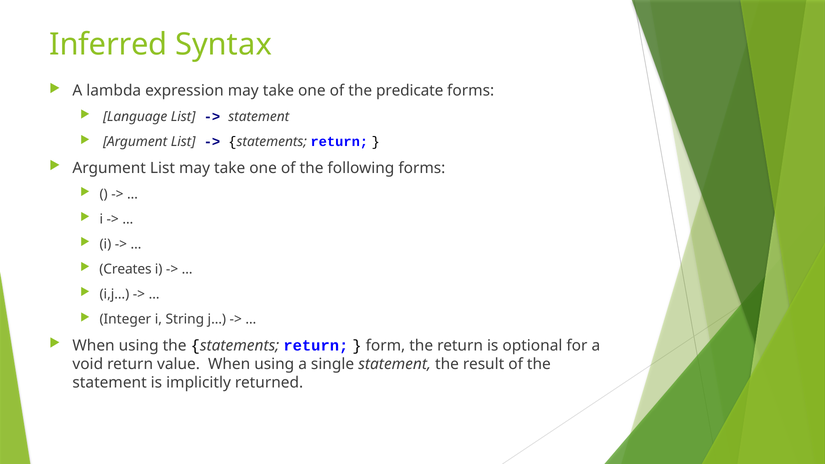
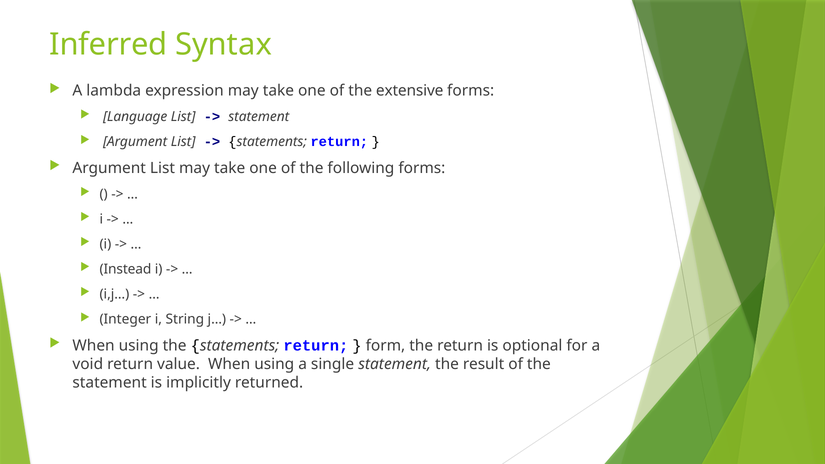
predicate: predicate -> extensive
Creates: Creates -> Instead
